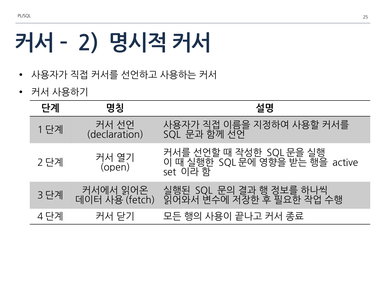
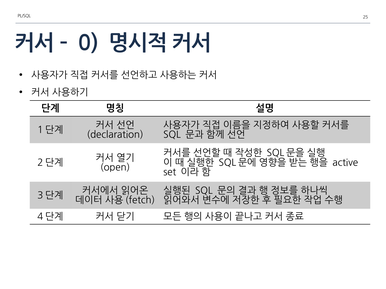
2: 2 -> 0
